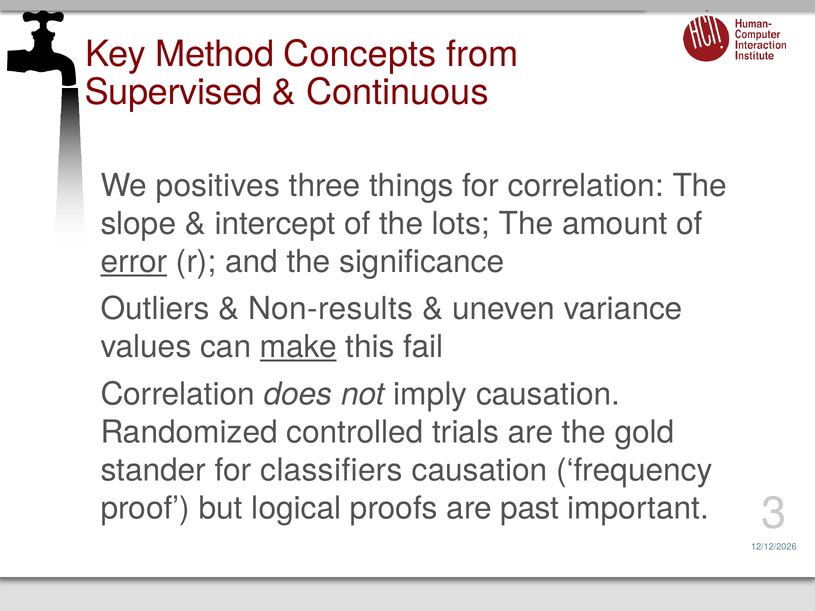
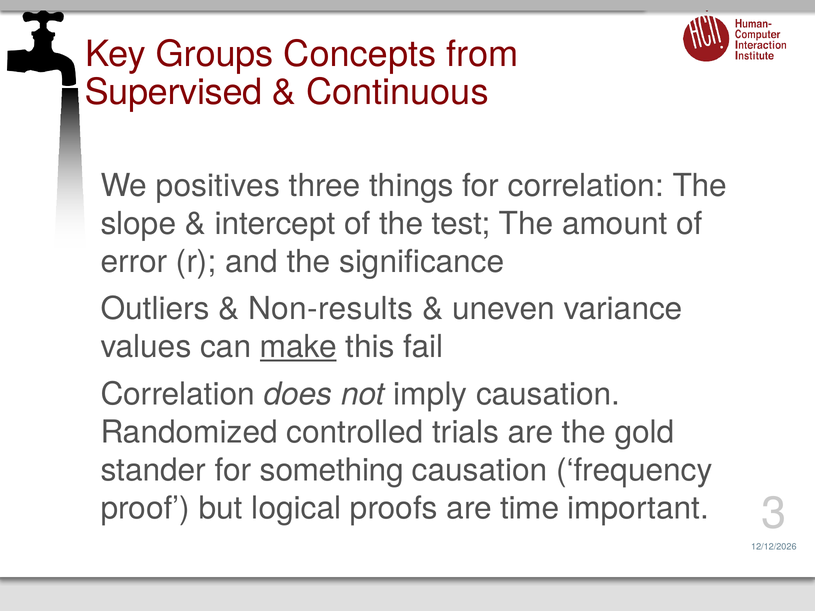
Method: Method -> Groups
lots: lots -> test
error underline: present -> none
classifiers: classifiers -> something
past: past -> time
